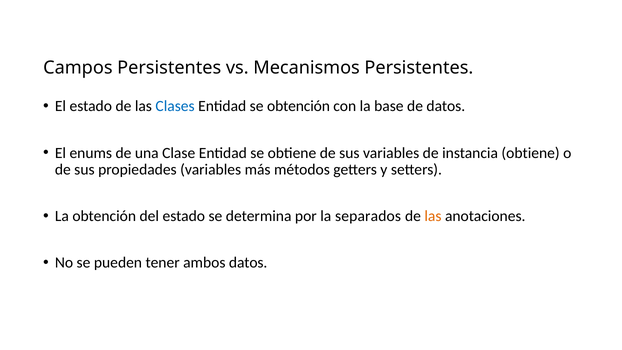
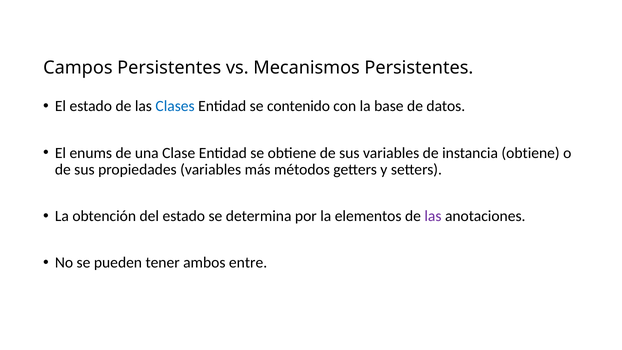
se obtención: obtención -> contenido
separados: separados -> elementos
las at (433, 216) colour: orange -> purple
ambos datos: datos -> entre
